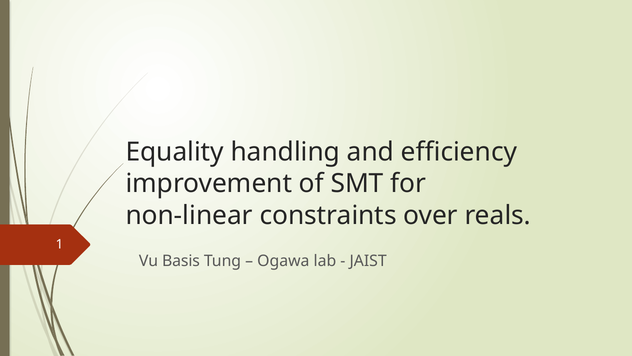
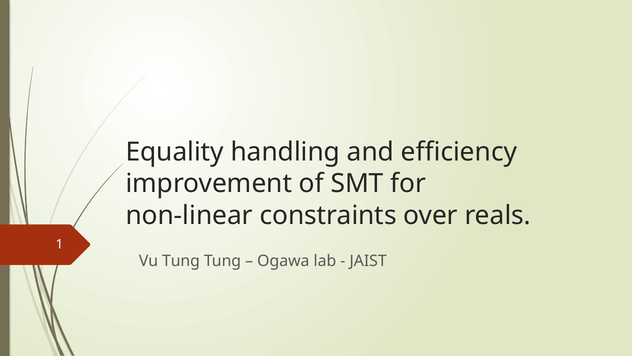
Vu Basis: Basis -> Tung
